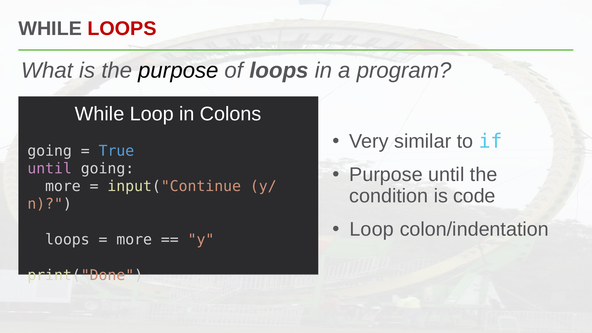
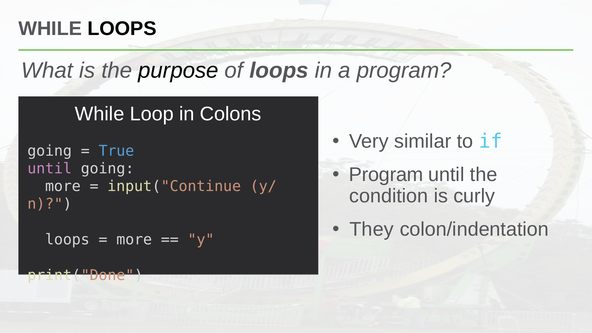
LOOPS at (122, 29) colour: red -> black
Purpose at (386, 175): Purpose -> Program
code: code -> curly
Loop at (372, 229): Loop -> They
